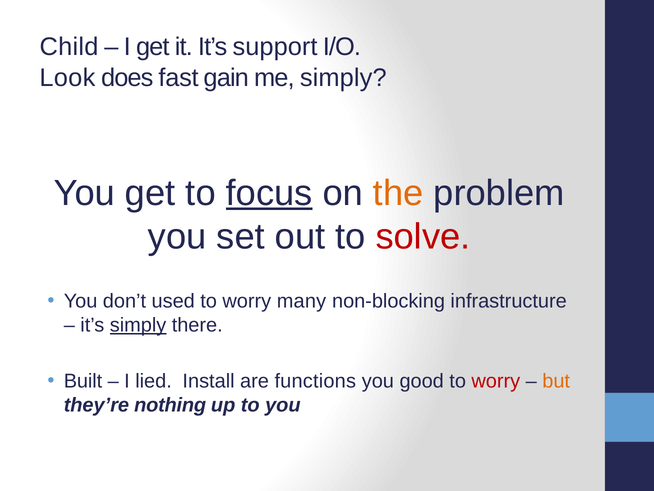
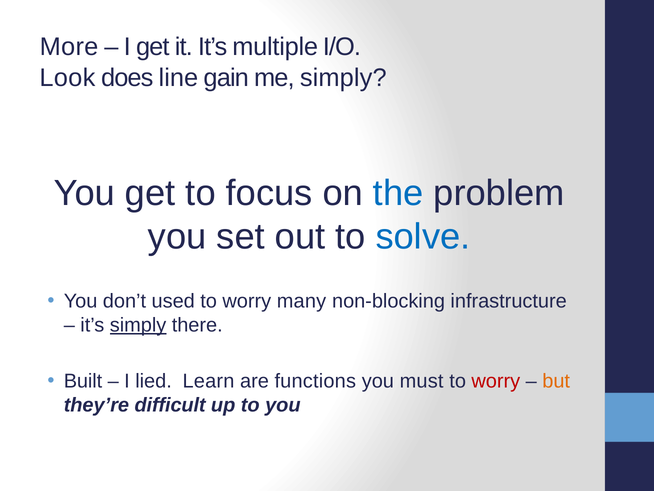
Child: Child -> More
support: support -> multiple
fast: fast -> line
focus underline: present -> none
the colour: orange -> blue
solve colour: red -> blue
Install: Install -> Learn
good: good -> must
nothing: nothing -> difficult
